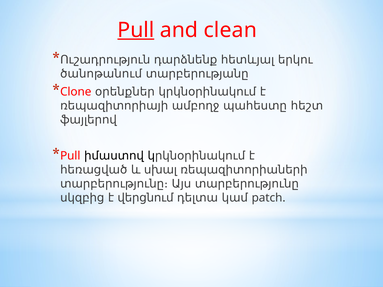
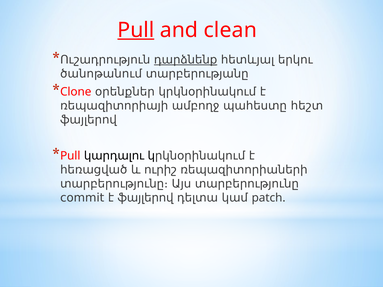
դարձնենք underline: none -> present
իմաստով: իմաստով -> կարդալու
սխալ: սխալ -> ուրիշ
սկզբից: սկզբից -> commit
է վերցնում: վերցնում -> ֆայլերով
